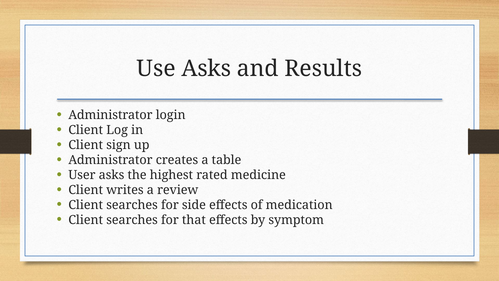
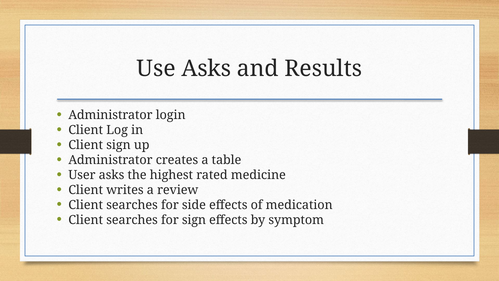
for that: that -> sign
